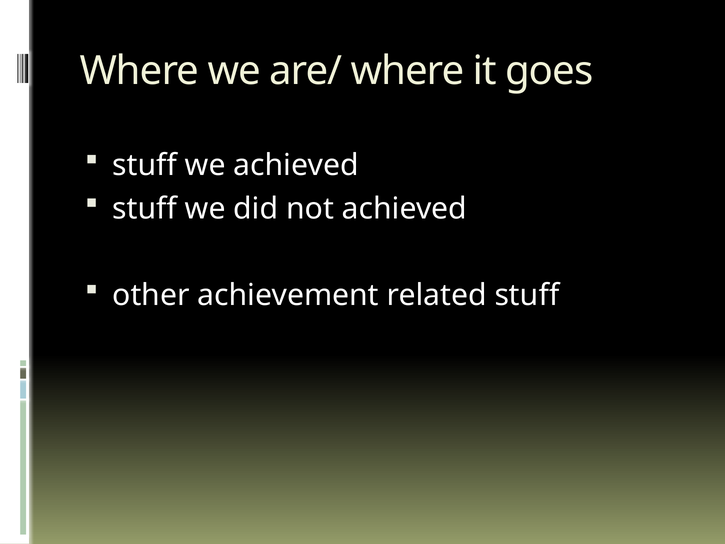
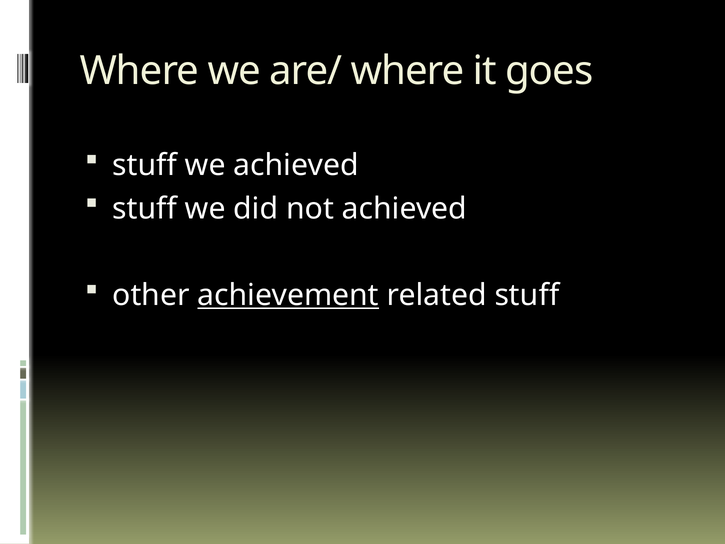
achievement underline: none -> present
